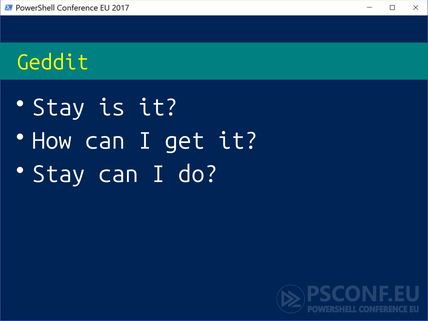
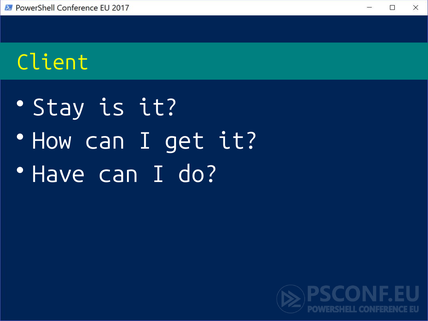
Geddit: Geddit -> Client
Stay at (59, 174): Stay -> Have
